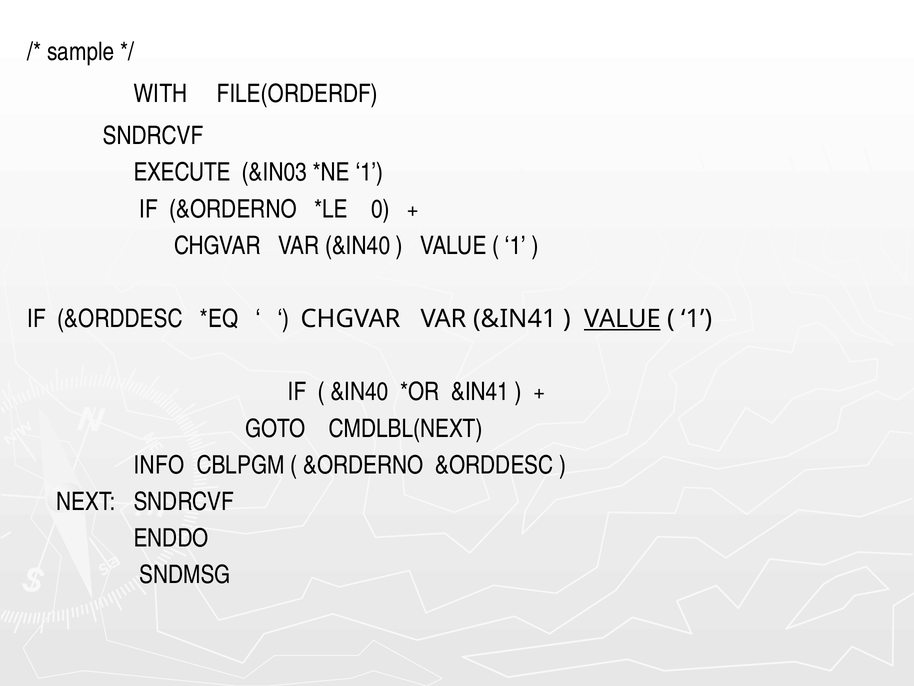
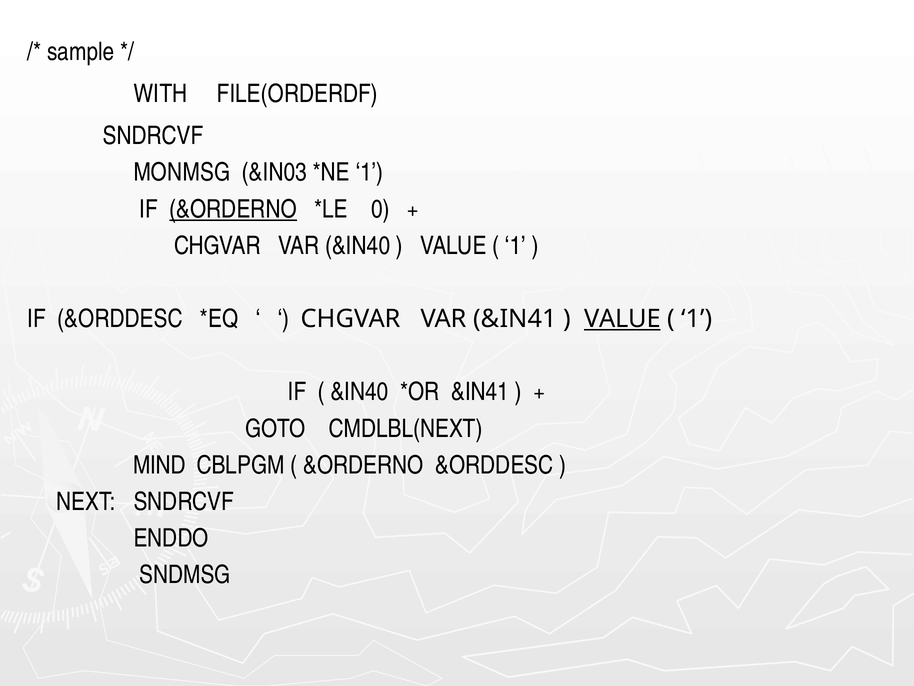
EXECUTE: EXECUTE -> MONMSG
&ORDERNO at (233, 209) underline: none -> present
INFO: INFO -> MIND
